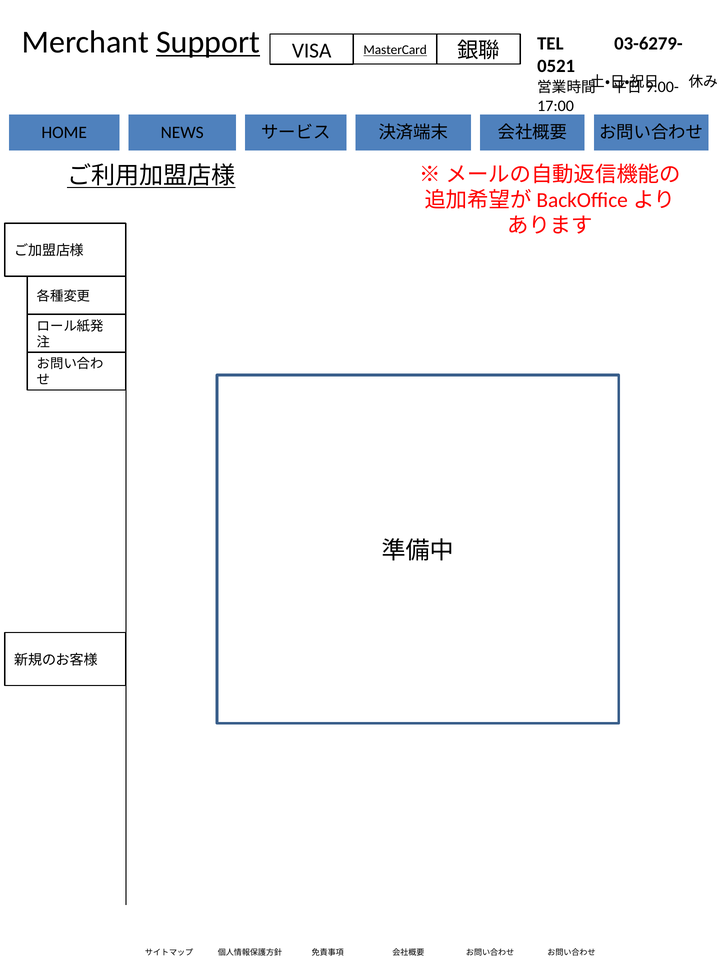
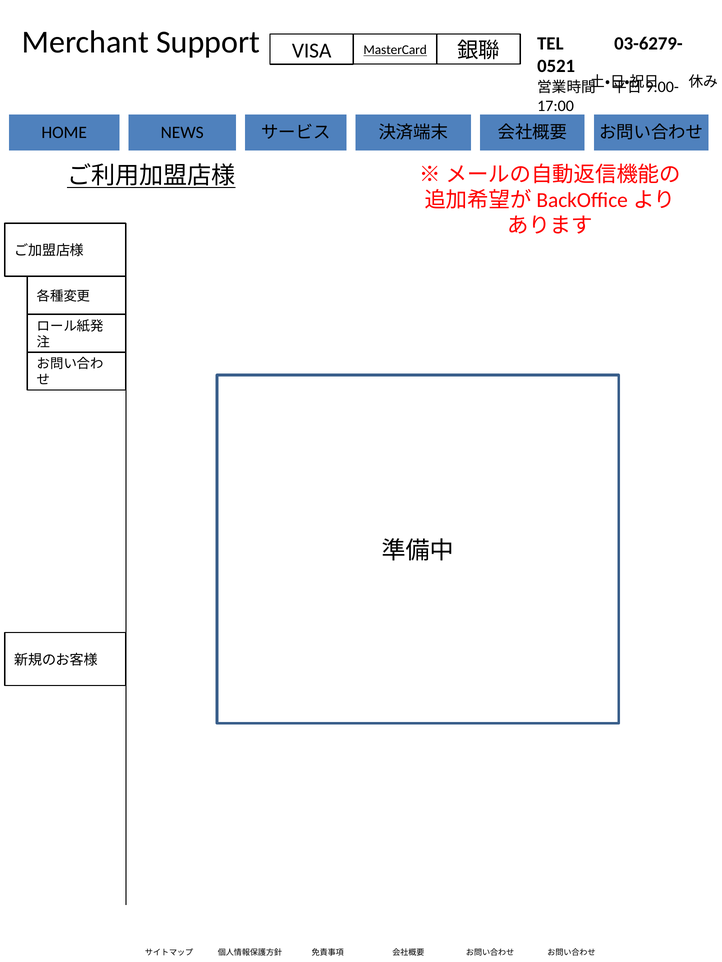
Support underline: present -> none
